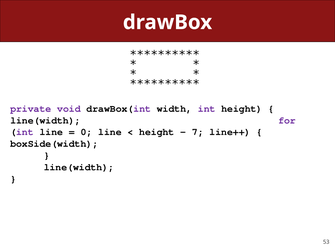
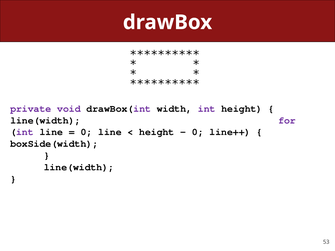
7 at (198, 132): 7 -> 0
